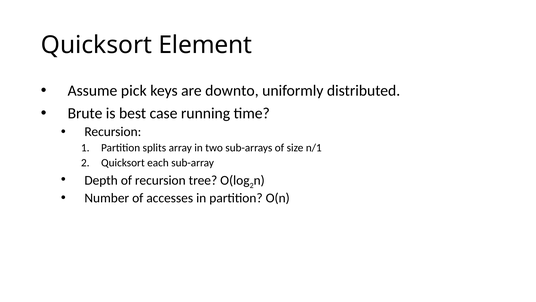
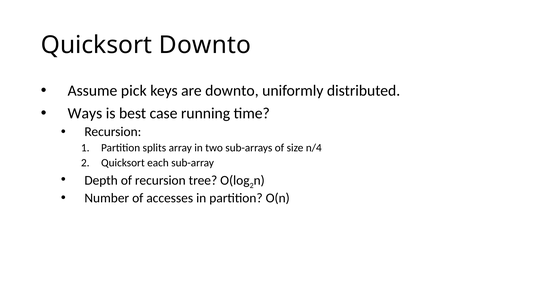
Quicksort Element: Element -> Downto
Brute: Brute -> Ways
n/1: n/1 -> n/4
